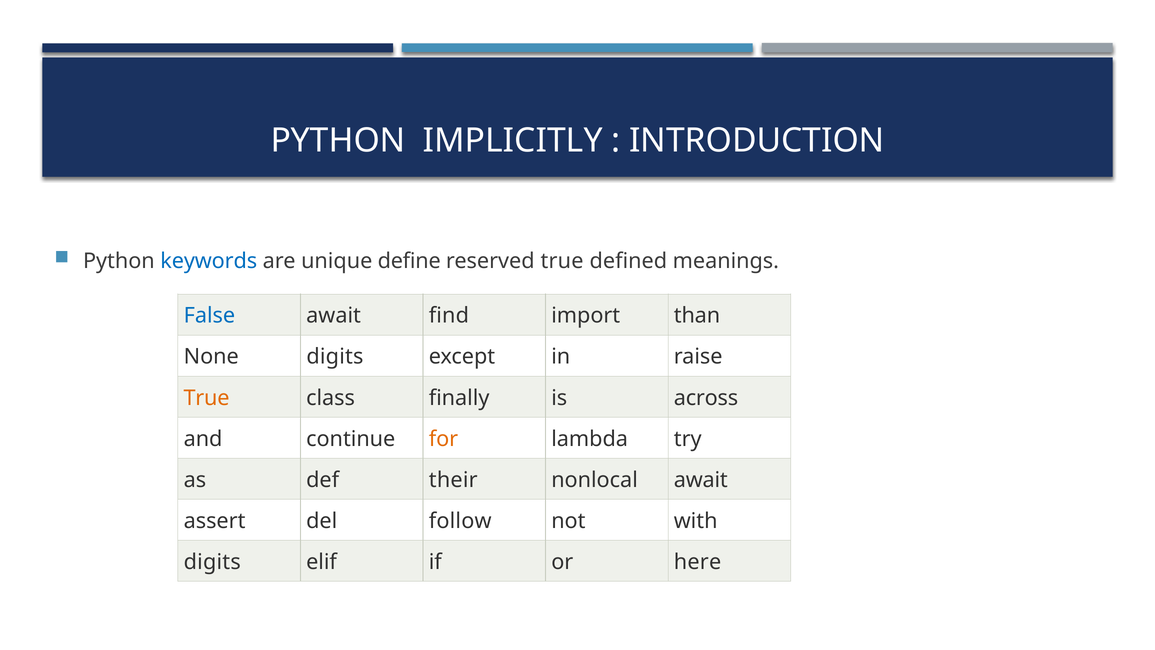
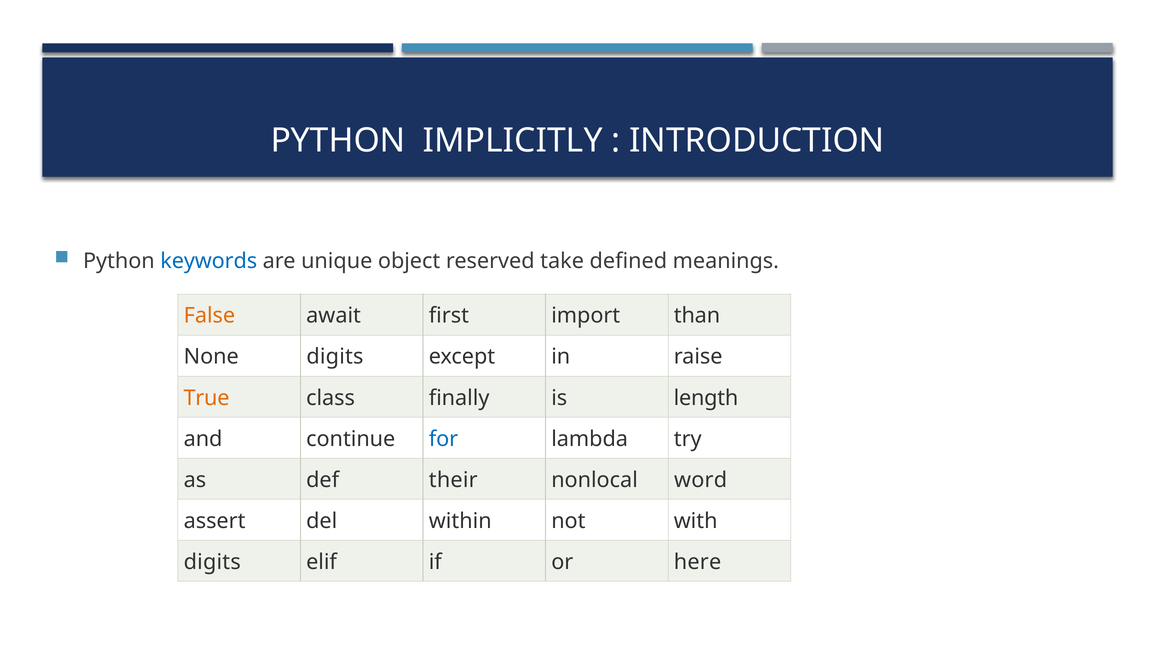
define: define -> object
reserved true: true -> take
False colour: blue -> orange
find: find -> first
across: across -> length
for colour: orange -> blue
nonlocal await: await -> word
follow: follow -> within
